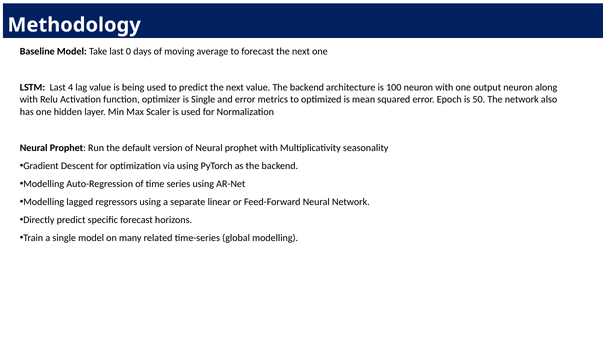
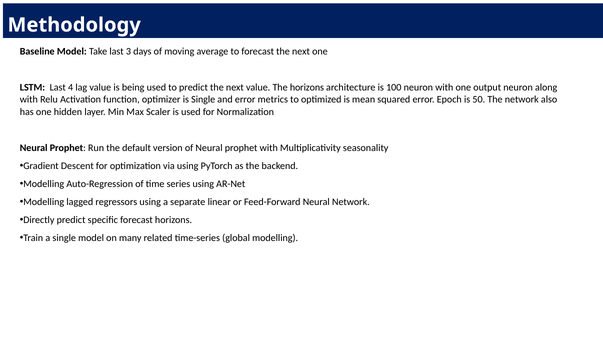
0: 0 -> 3
value The backend: backend -> horizons
